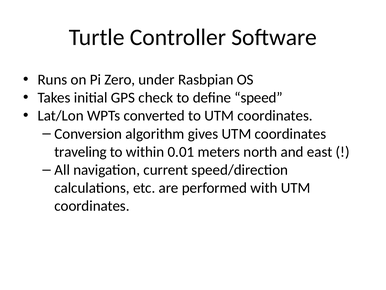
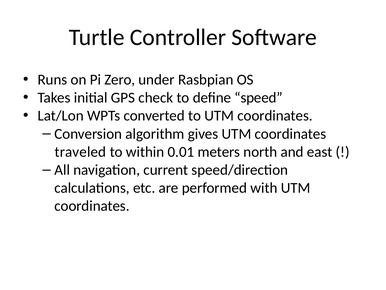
traveling: traveling -> traveled
